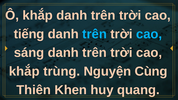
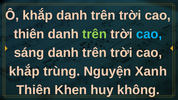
tiếng at (29, 34): tiếng -> thiên
trên at (95, 34) colour: light blue -> light green
Cùng: Cùng -> Xanh
quang: quang -> không
